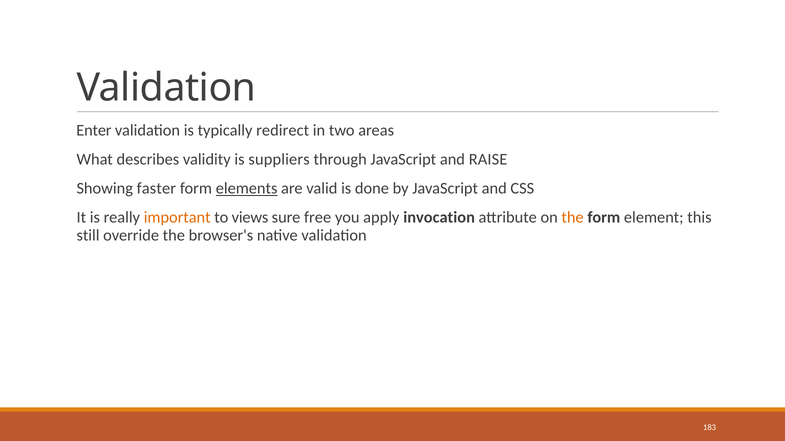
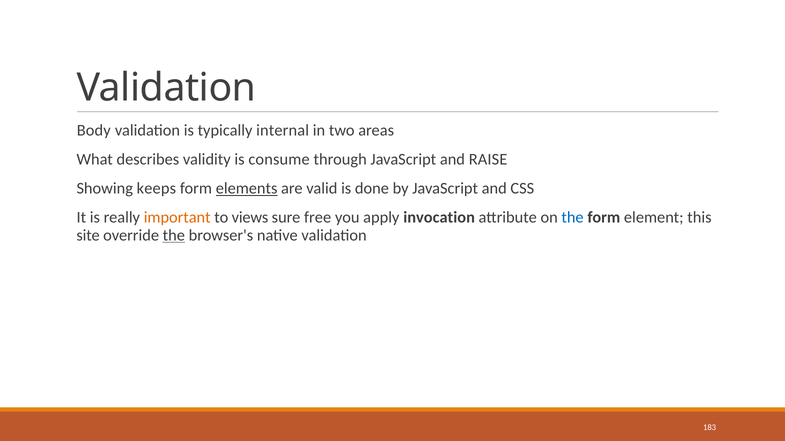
Enter: Enter -> Body
redirect: redirect -> internal
suppliers: suppliers -> consume
faster: faster -> keeps
the at (573, 218) colour: orange -> blue
still: still -> site
the at (174, 236) underline: none -> present
